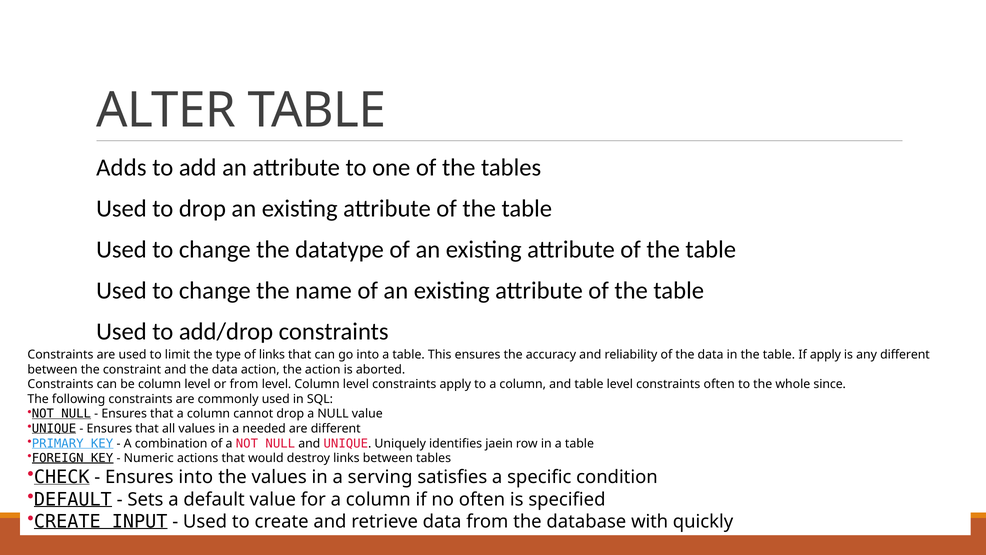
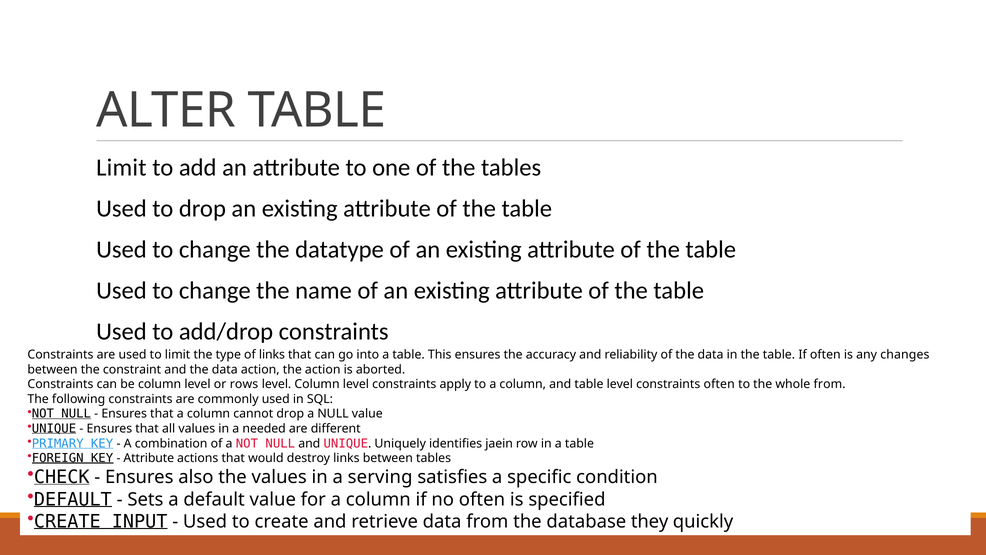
Adds at (121, 168): Adds -> Limit
If apply: apply -> often
any different: different -> changes
or from: from -> rows
whole since: since -> from
Numeric at (149, 458): Numeric -> Attribute
Ensures into: into -> also
with: with -> they
